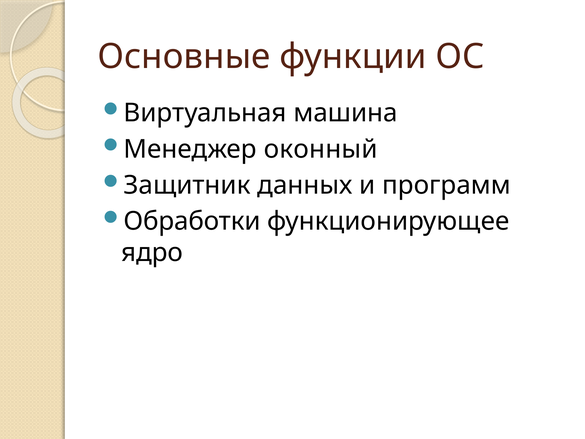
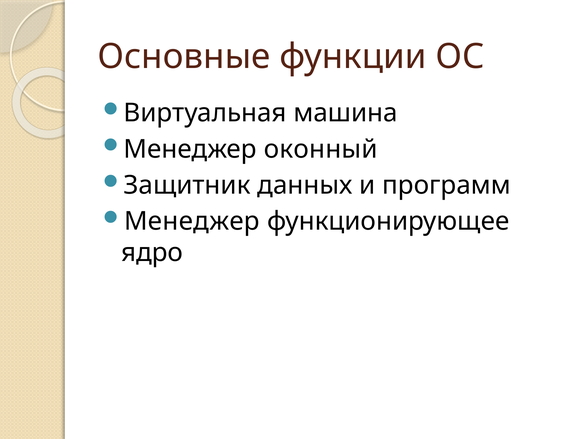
Обработки at (192, 221): Обработки -> Менеджер
